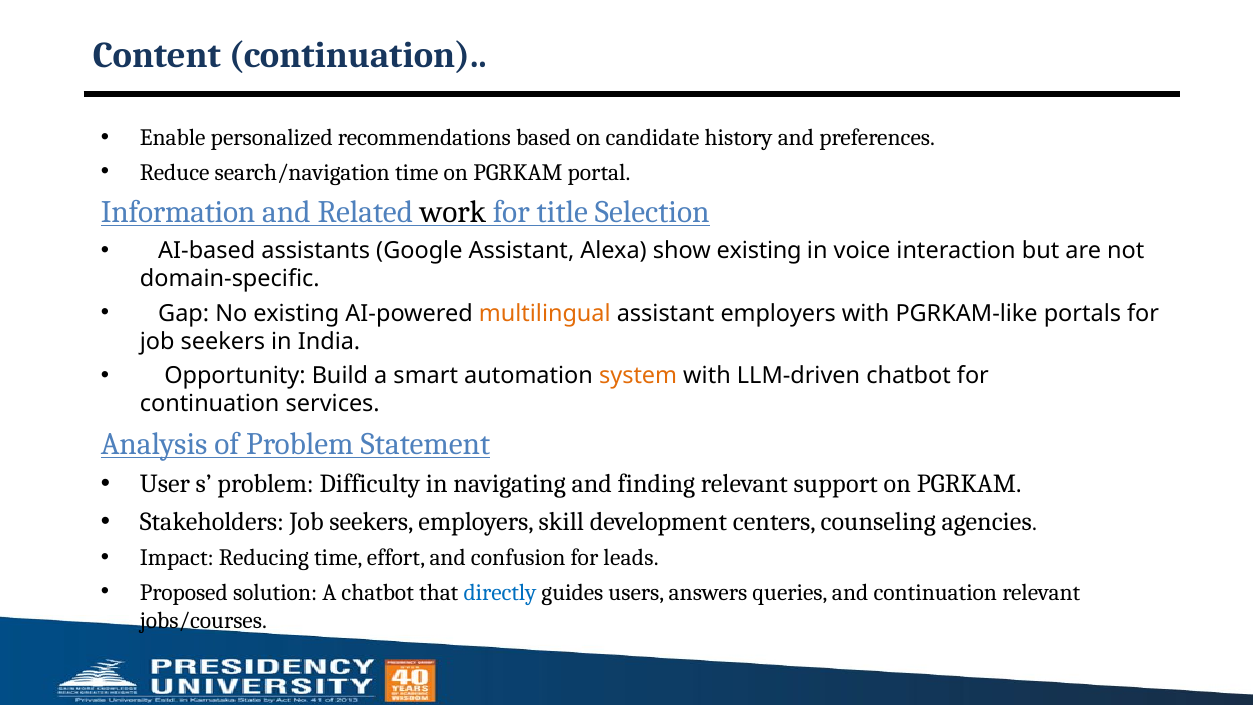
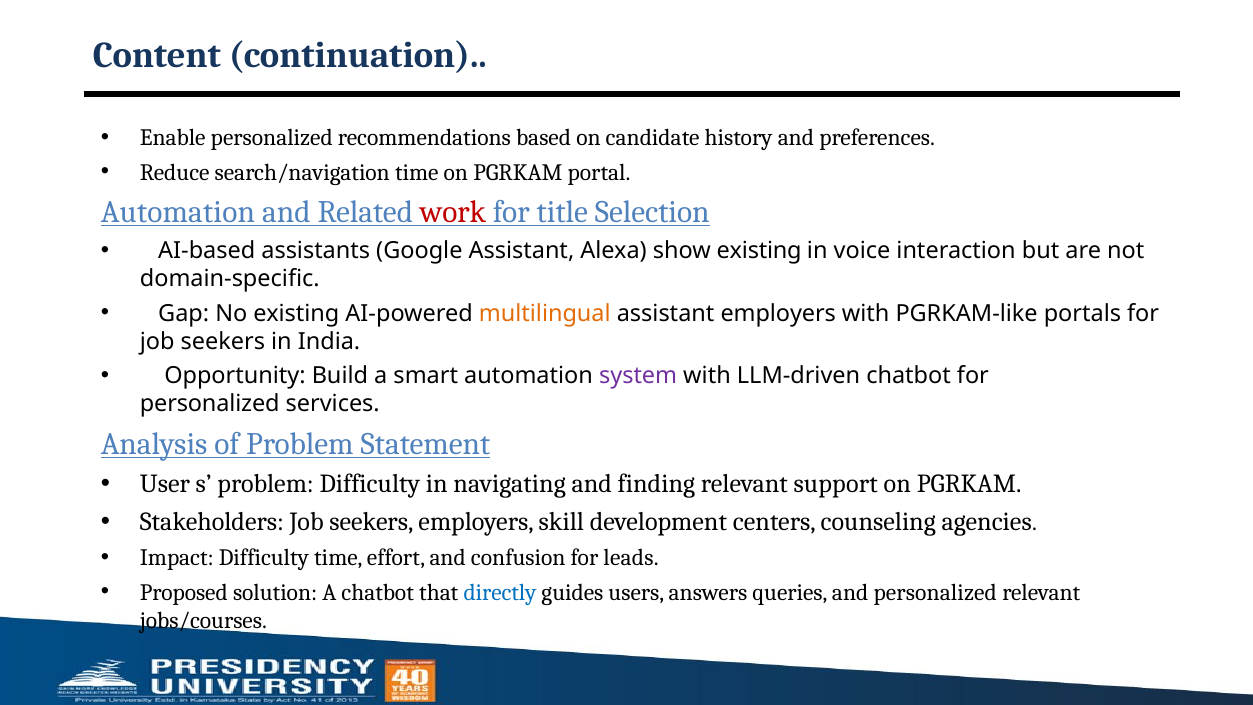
Information at (178, 212): Information -> Automation
work colour: black -> red
system colour: orange -> purple
continuation at (210, 404): continuation -> personalized
Impact Reducing: Reducing -> Difficulty
and continuation: continuation -> personalized
